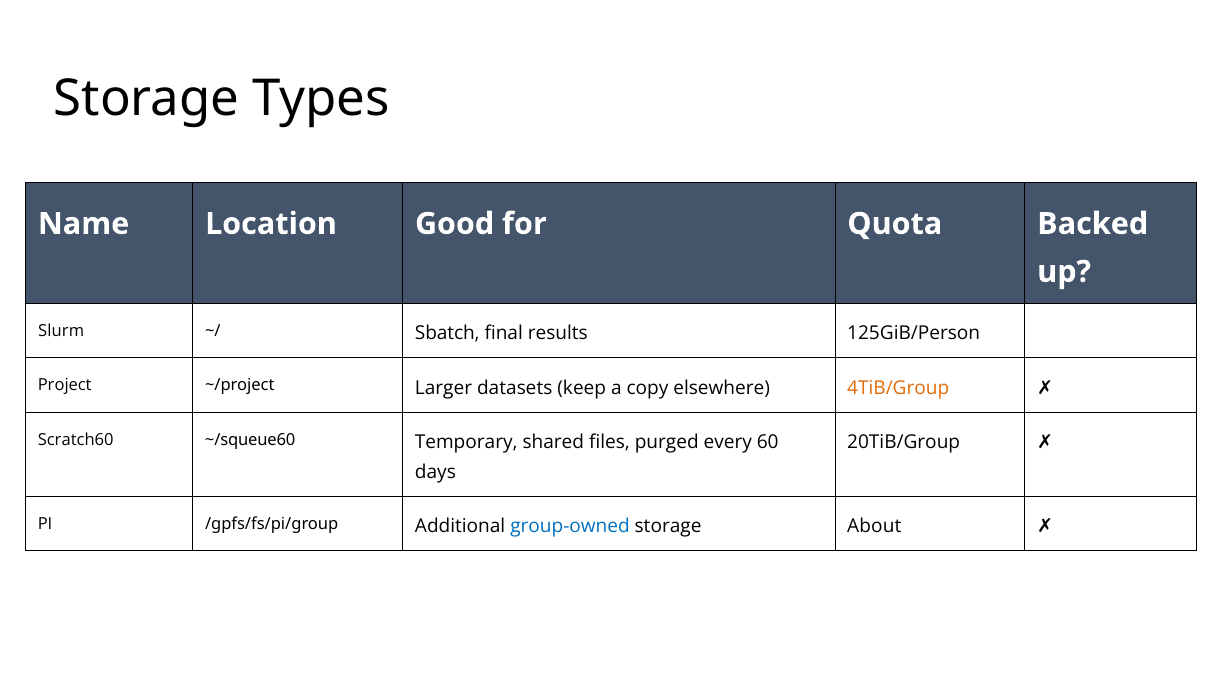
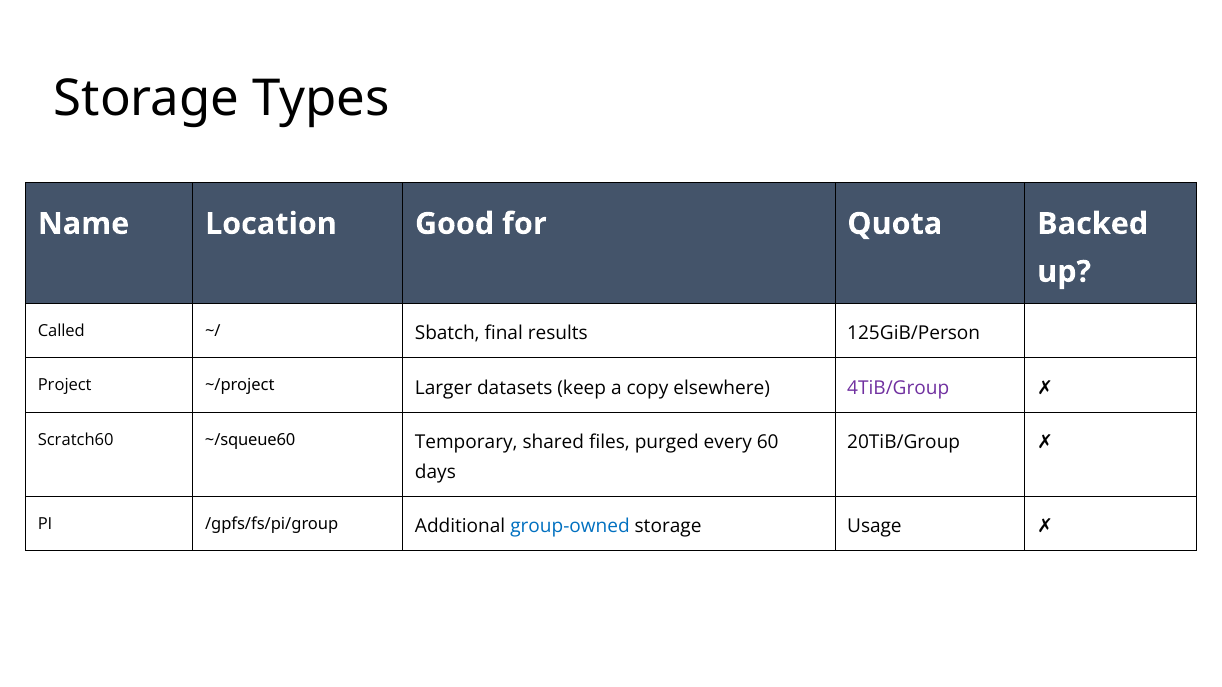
Slurm: Slurm -> Called
4TiB/Group colour: orange -> purple
About: About -> Usage
